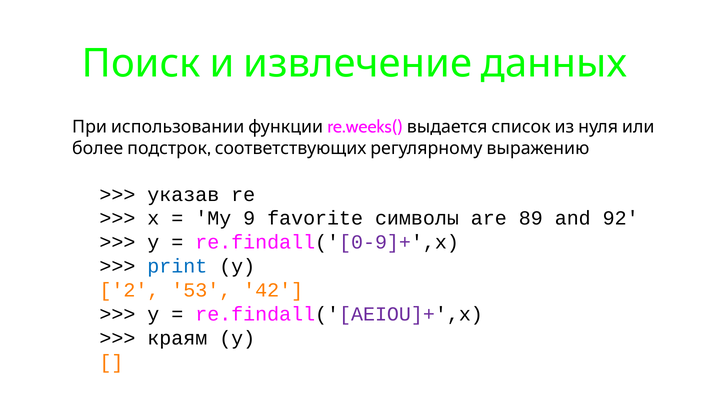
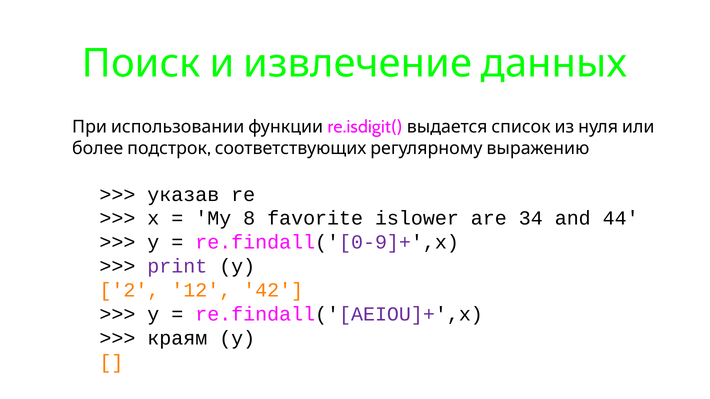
re.weeks(: re.weeks( -> re.isdigit(
9: 9 -> 8
символы: символы -> islower
89: 89 -> 34
92: 92 -> 44
print colour: blue -> purple
53: 53 -> 12
